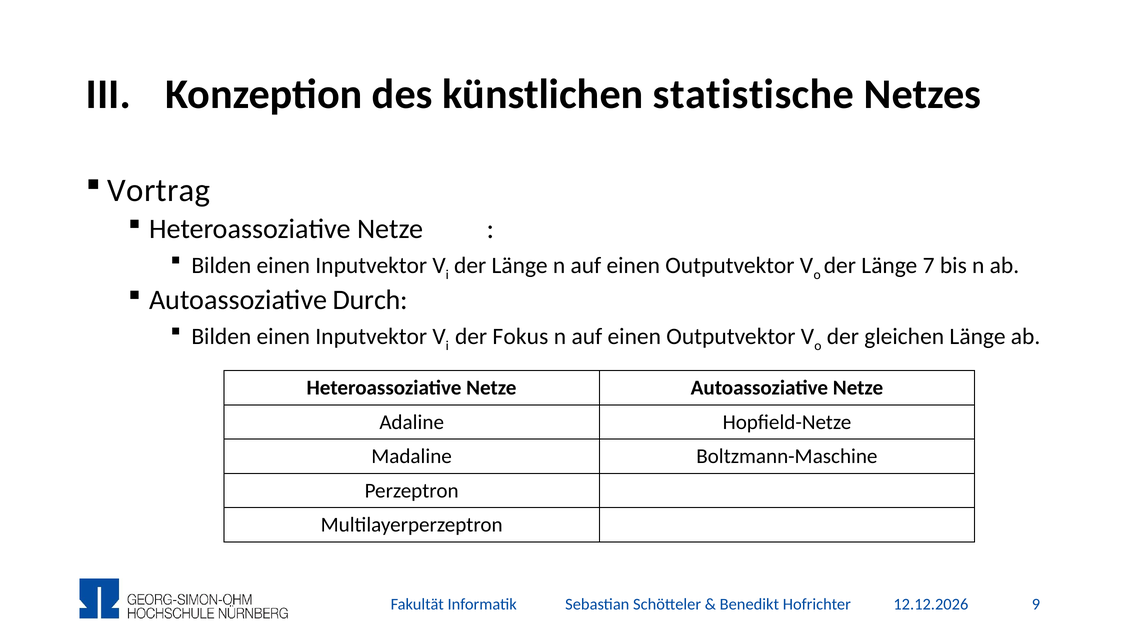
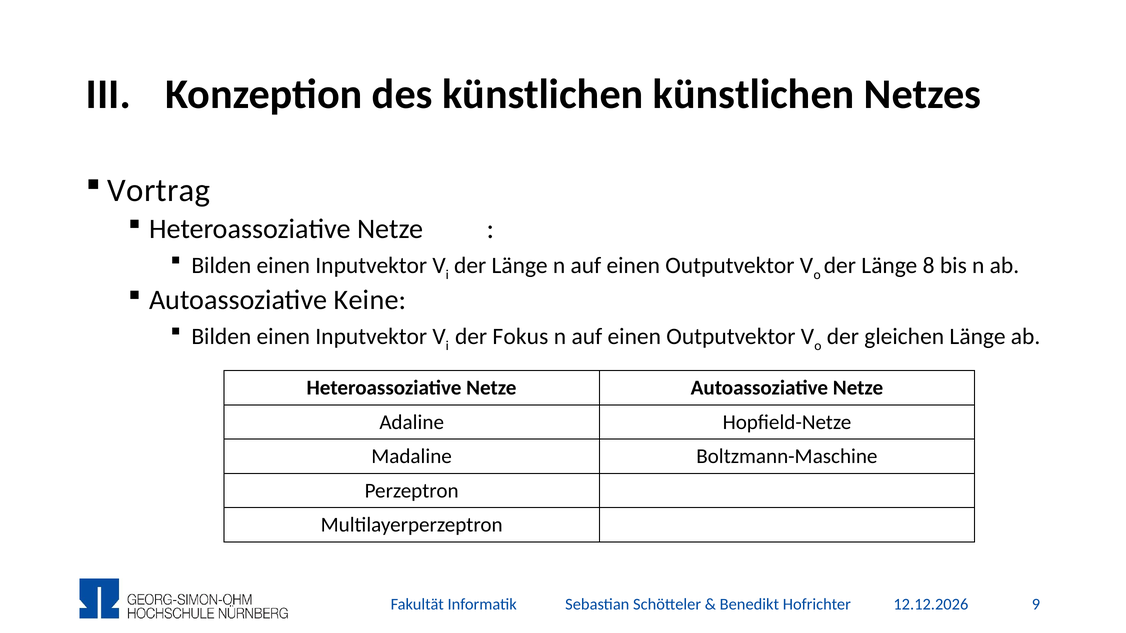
künstlichen statistische: statistische -> künstlichen
7: 7 -> 8
Durch: Durch -> Keine
